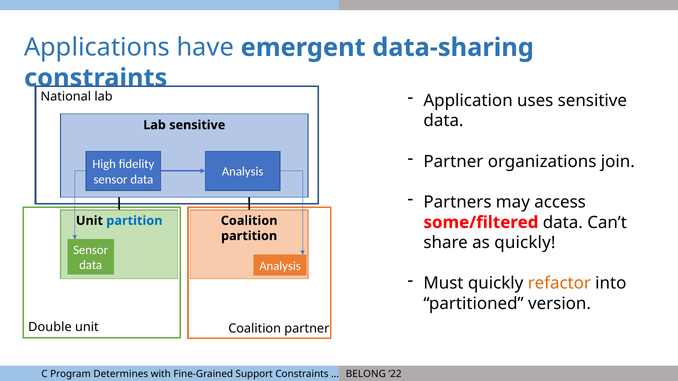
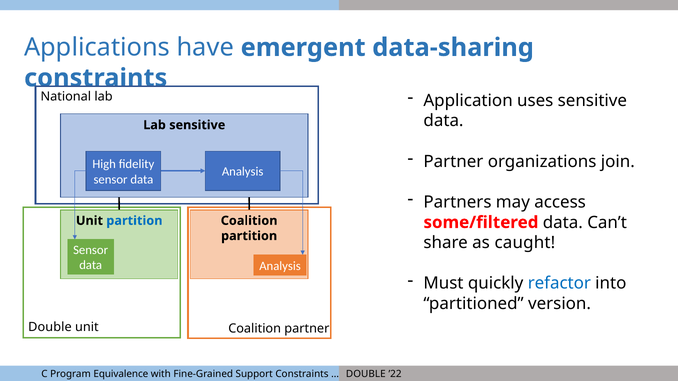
as quickly: quickly -> caught
refactor colour: orange -> blue
Determines: Determines -> Equivalence
BELONG at (366, 374): BELONG -> DOUBLE
